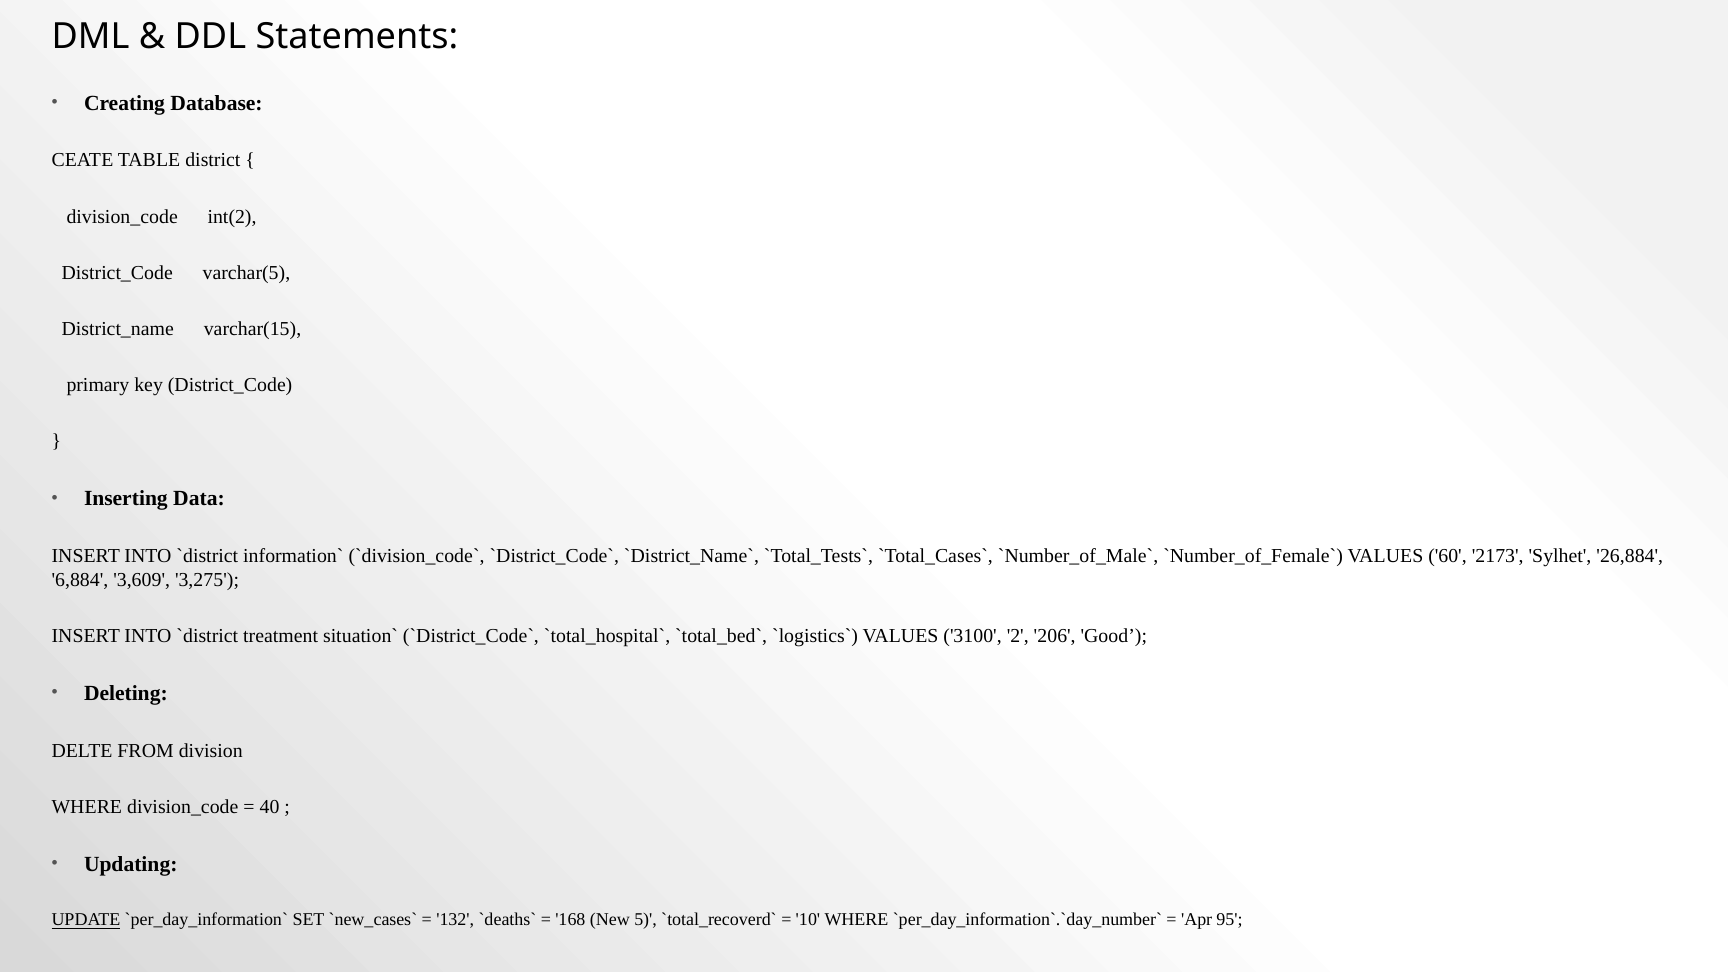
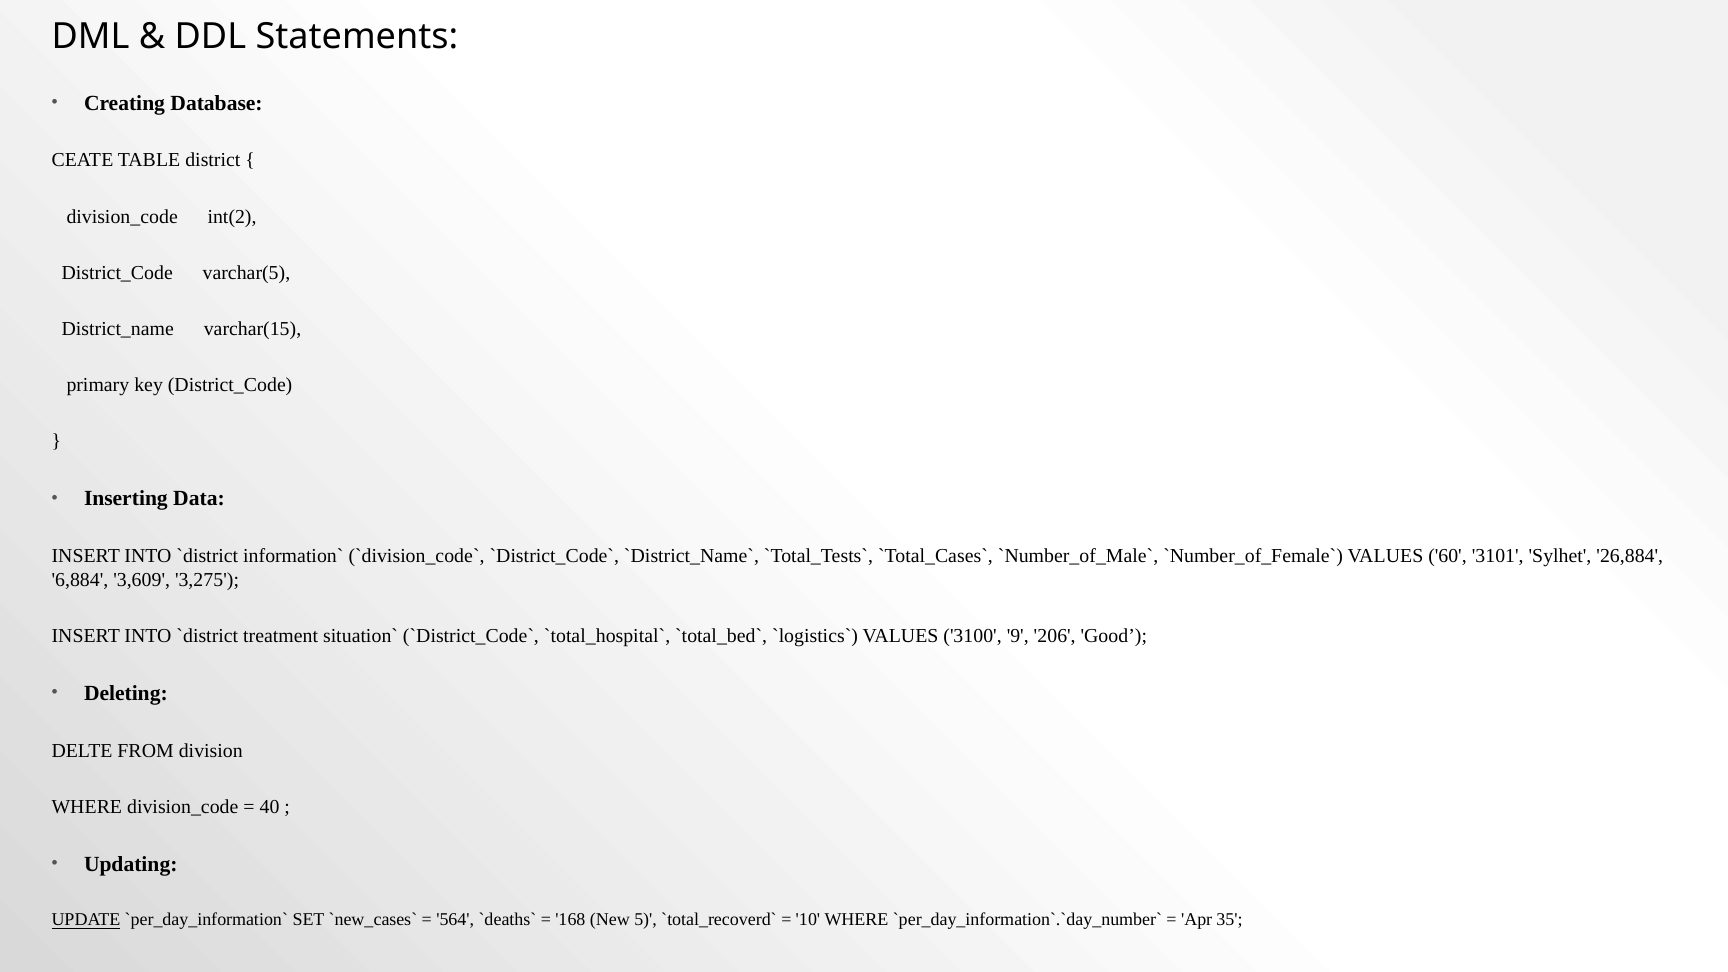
2173: 2173 -> 3101
2: 2 -> 9
132: 132 -> 564
95: 95 -> 35
